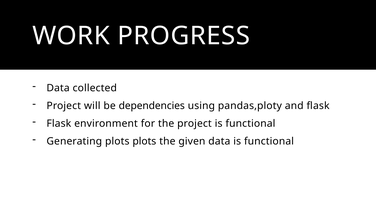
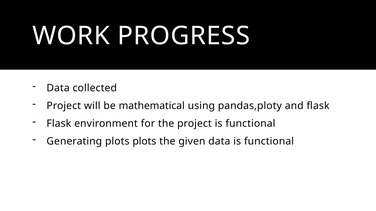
dependencies: dependencies -> mathematical
